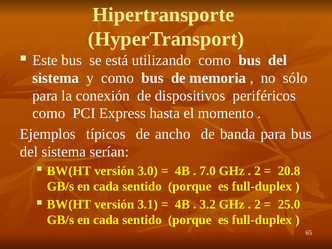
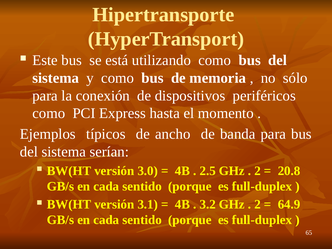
7.0: 7.0 -> 2.5
25.0: 25.0 -> 64.9
